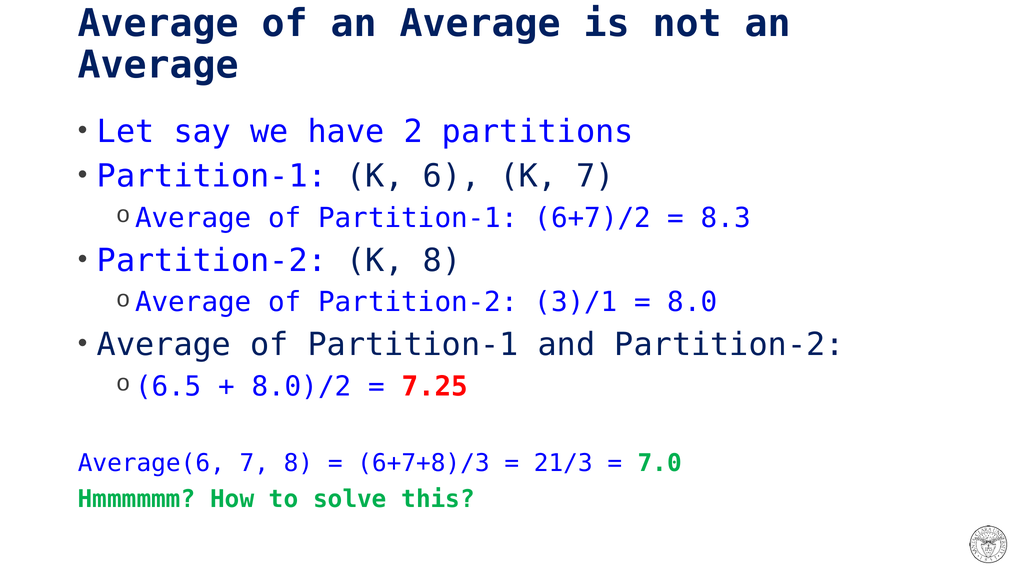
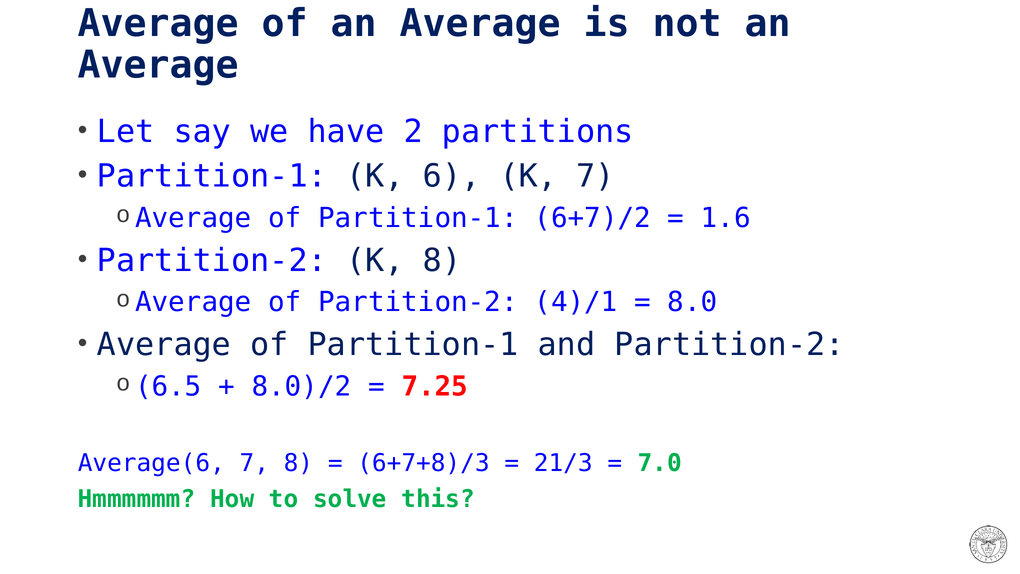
8.3: 8.3 -> 1.6
3)/1: 3)/1 -> 4)/1
